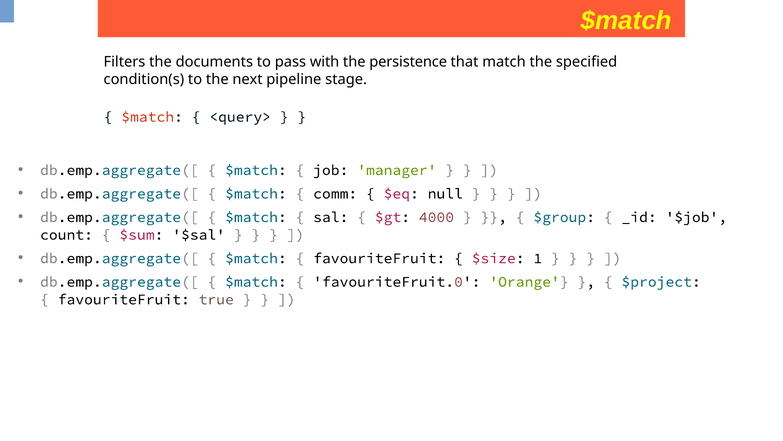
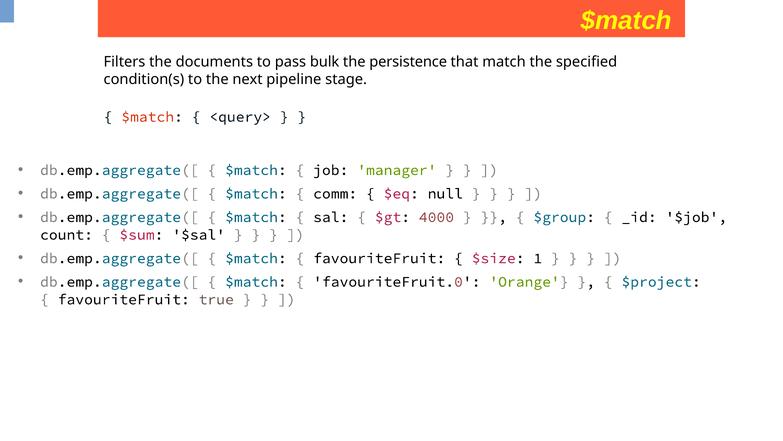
with: with -> bulk
